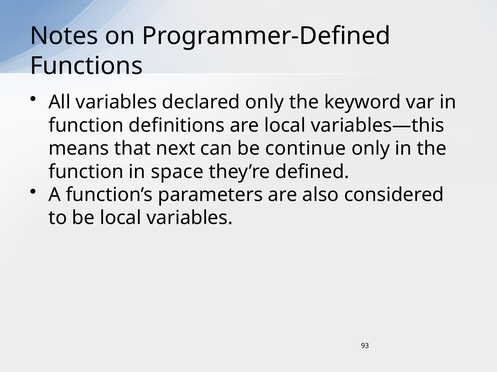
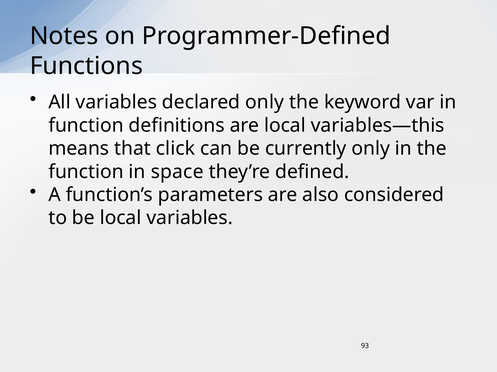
next: next -> click
continue: continue -> currently
